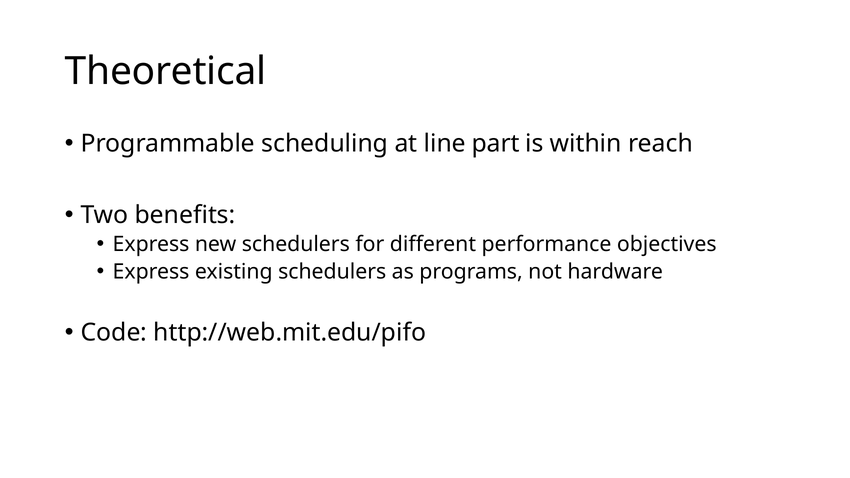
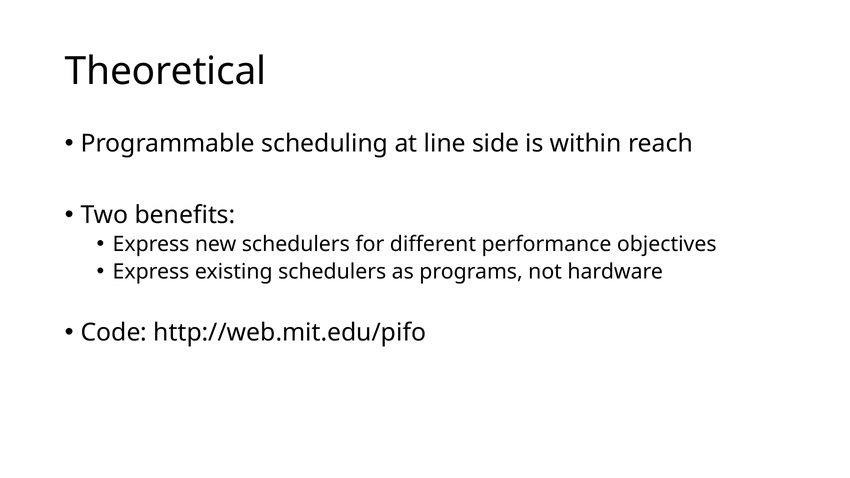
part: part -> side
